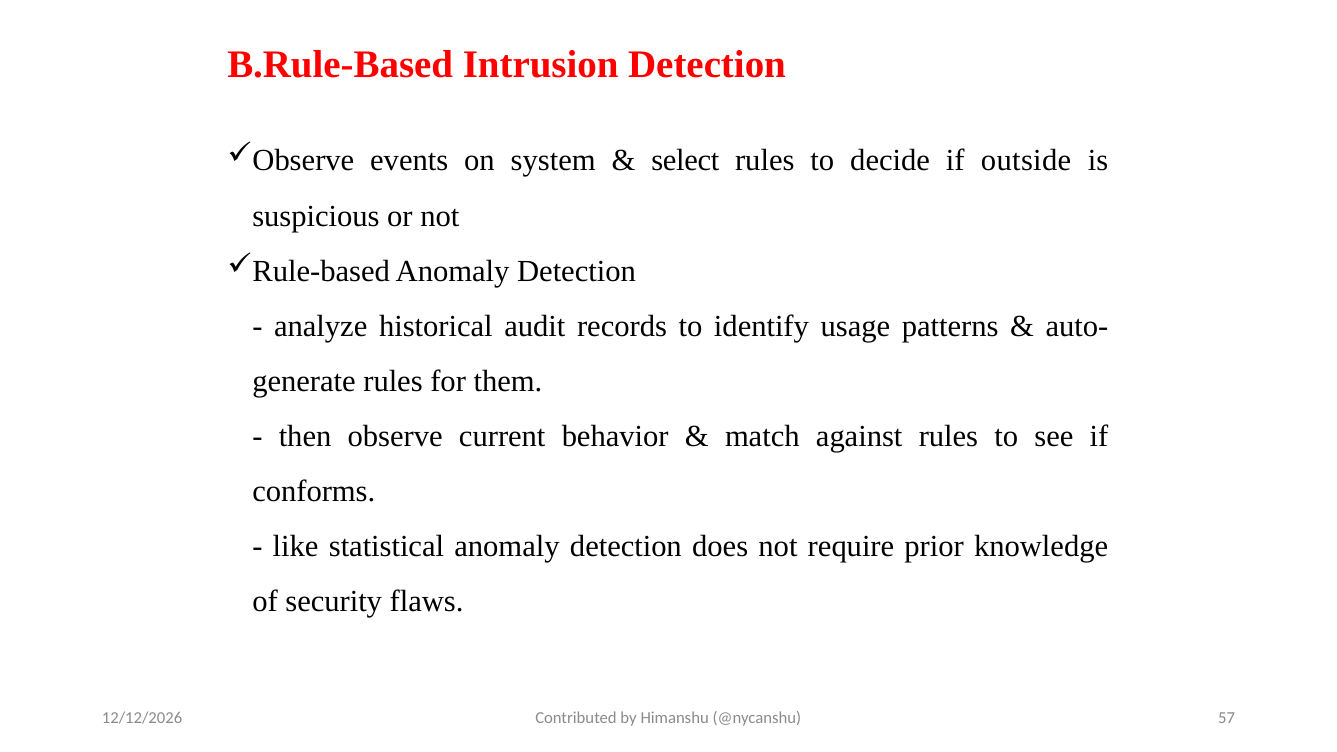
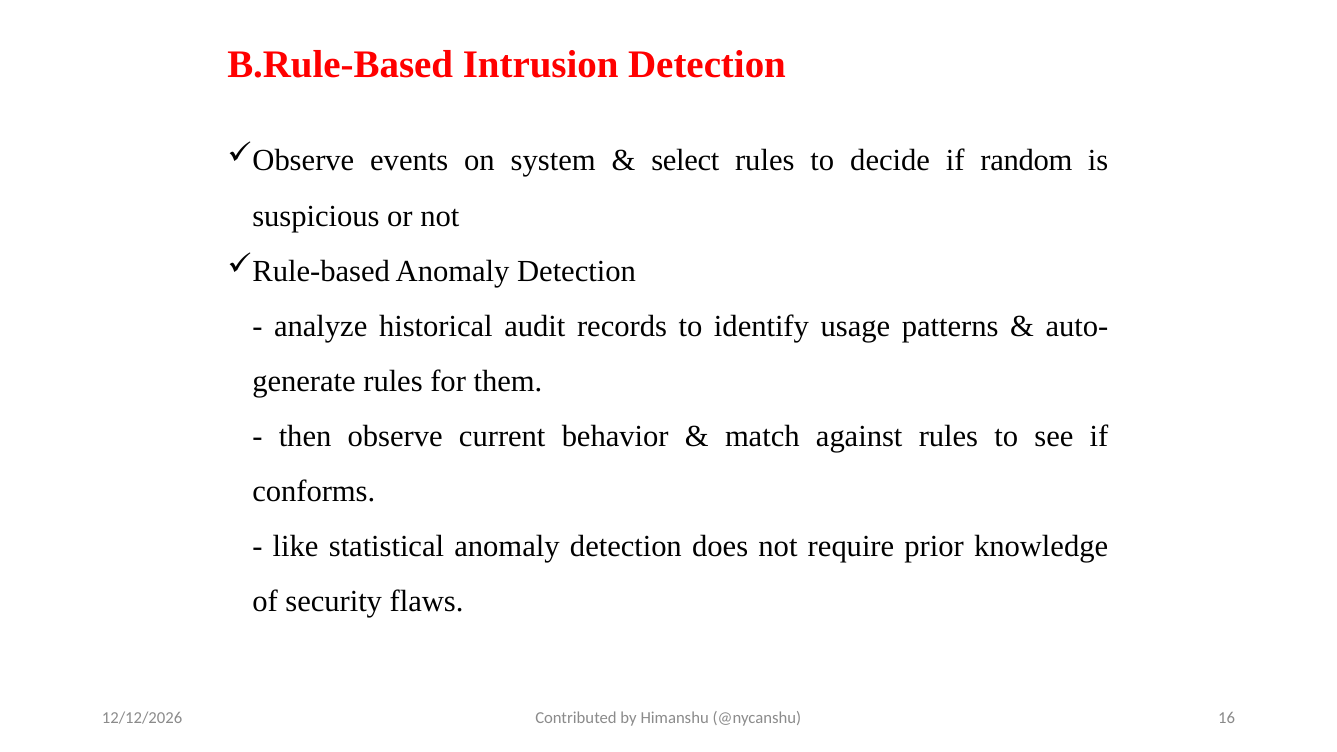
outside: outside -> random
57: 57 -> 16
